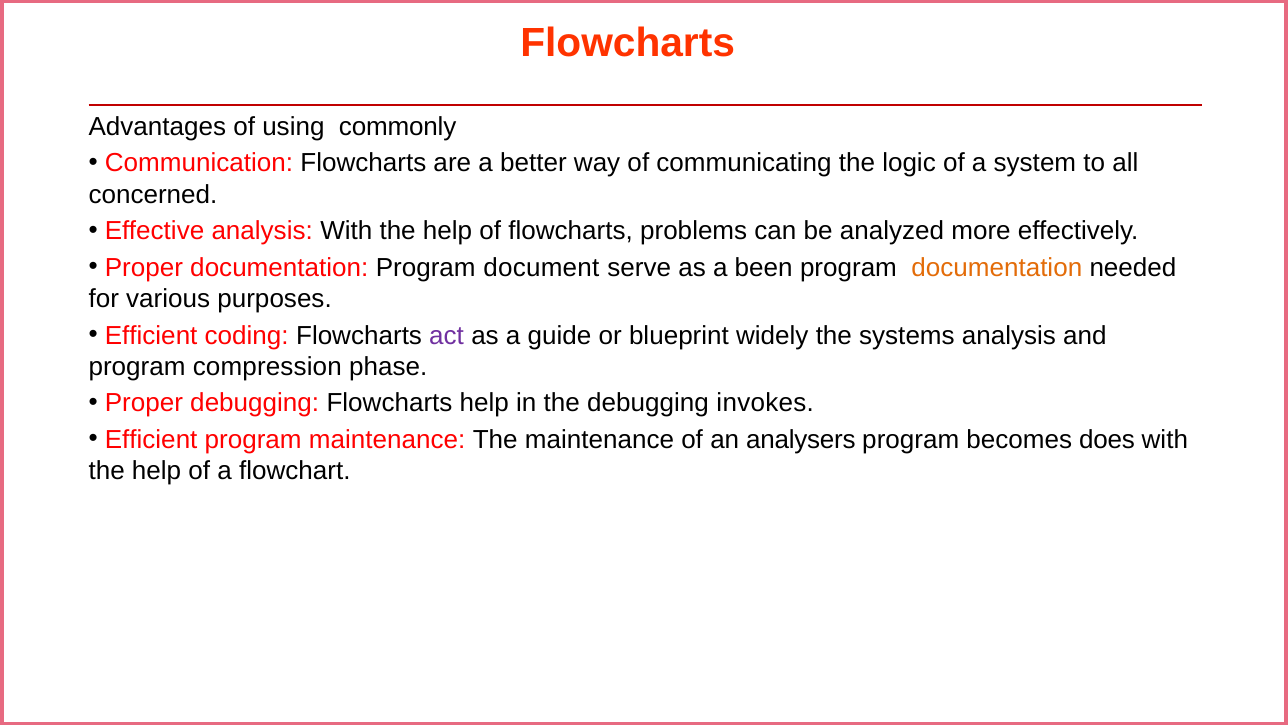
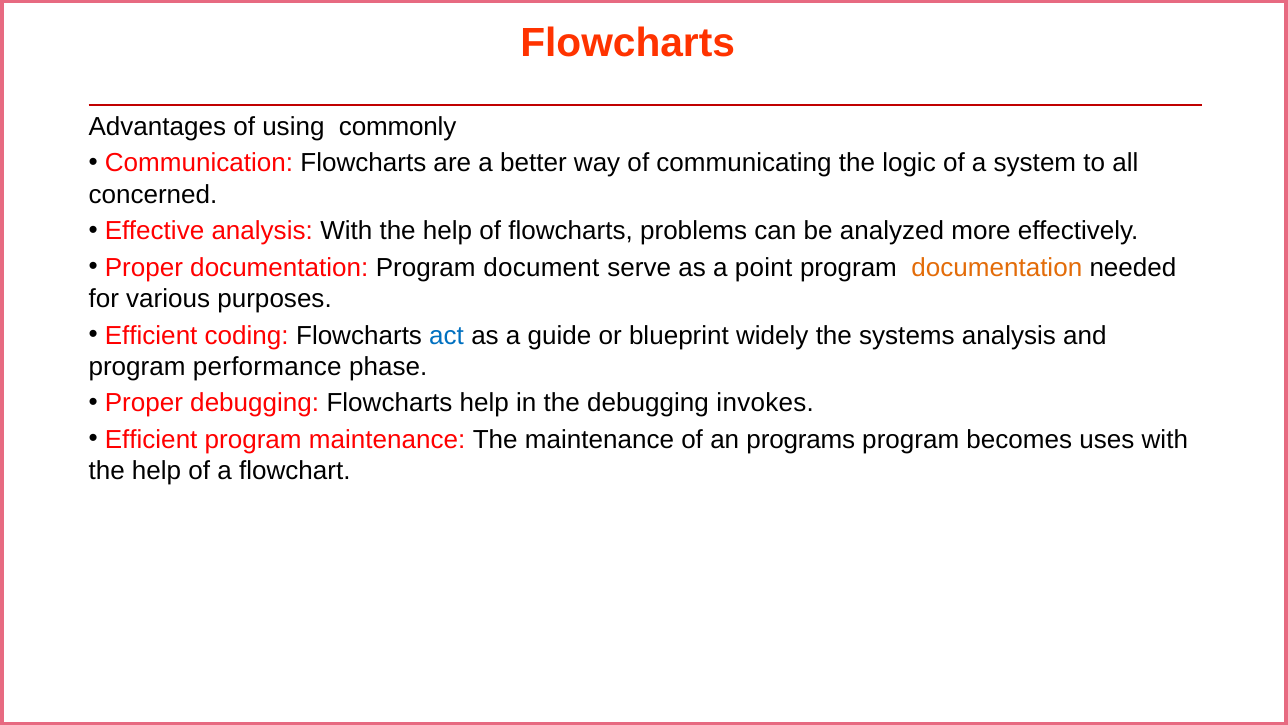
been: been -> point
act colour: purple -> blue
compression: compression -> performance
analysers: analysers -> programs
does: does -> uses
